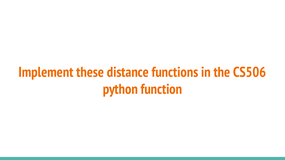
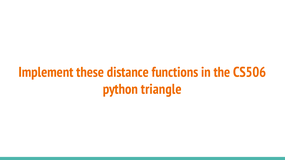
function: function -> triangle
